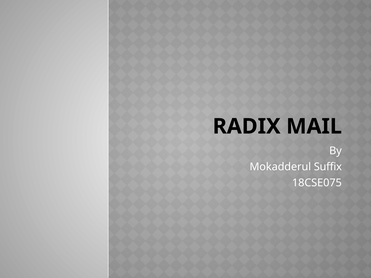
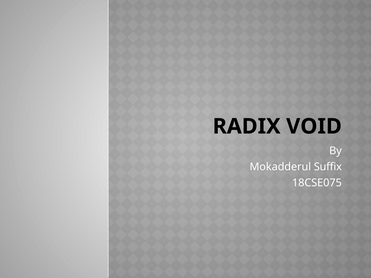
MAIL: MAIL -> VOID
